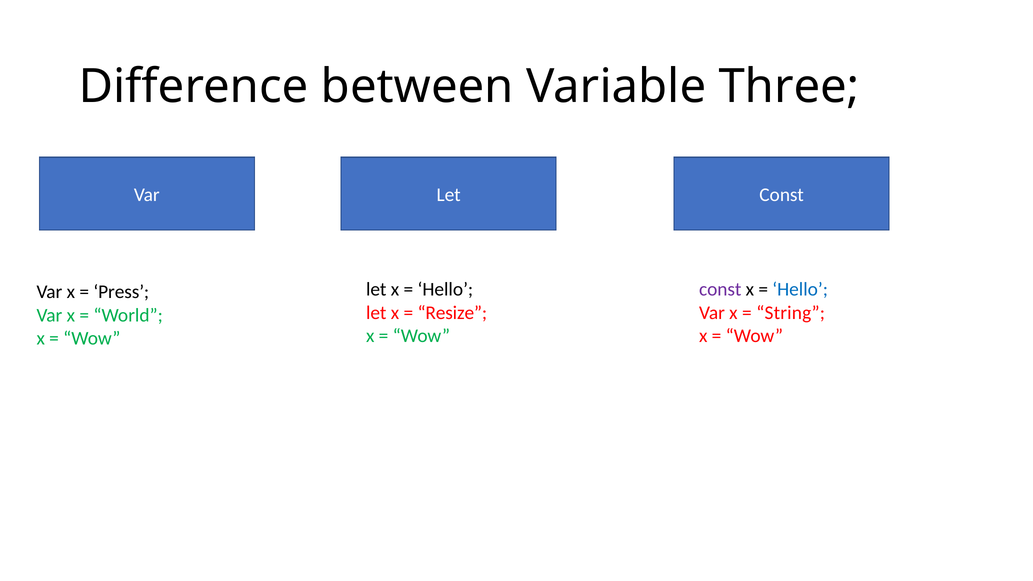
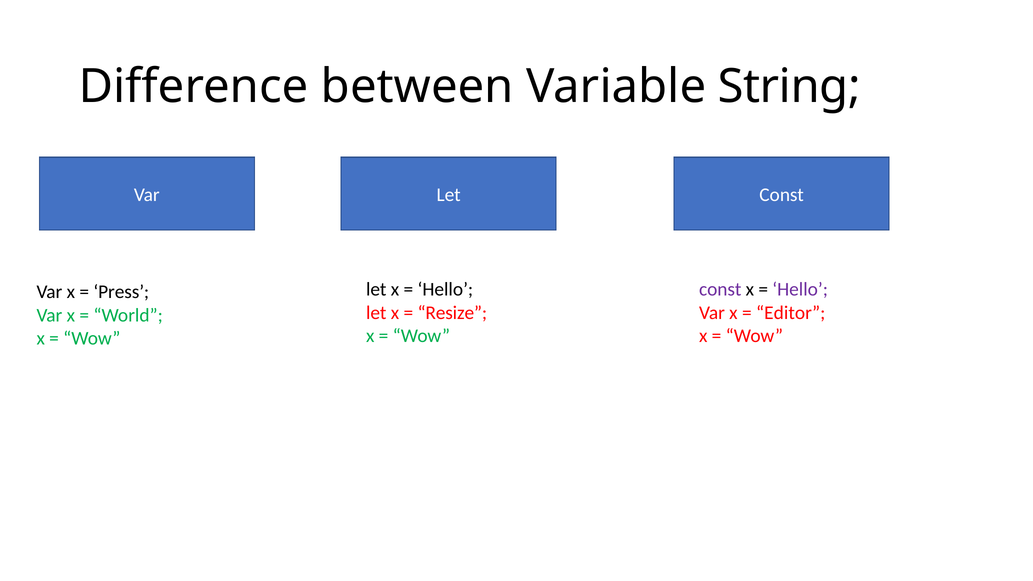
Three: Three -> String
Hello at (800, 289) colour: blue -> purple
String: String -> Editor
